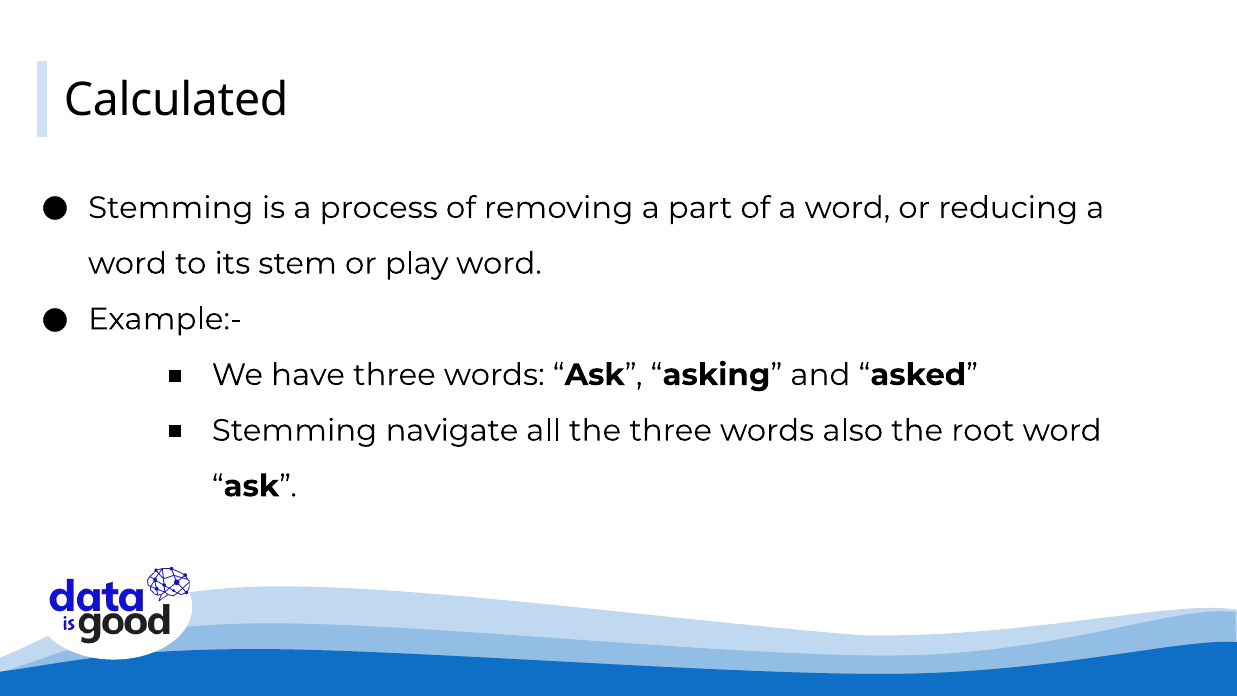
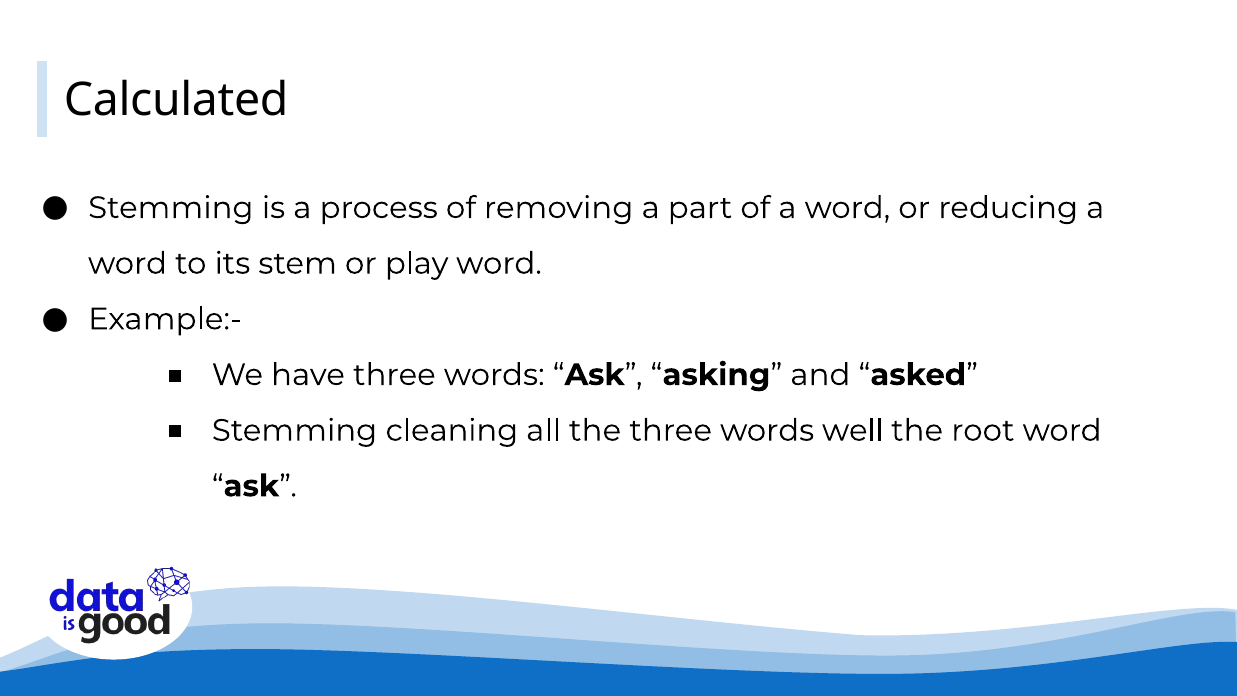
navigate: navigate -> cleaning
also: also -> well
